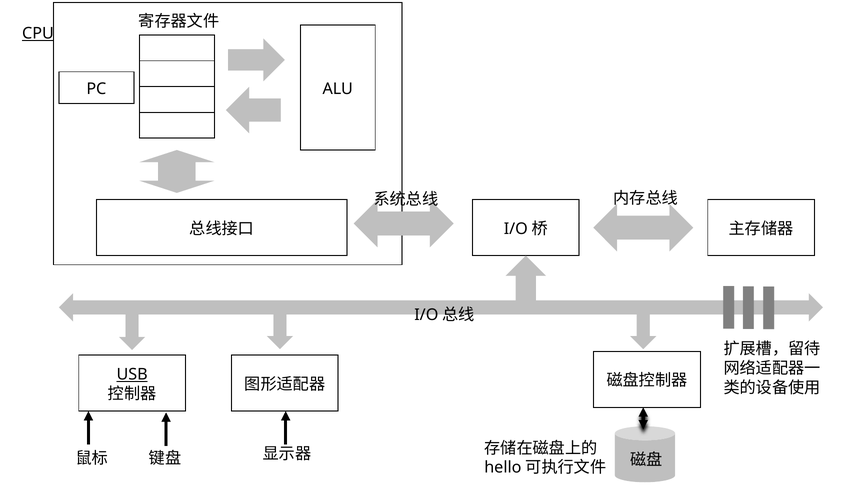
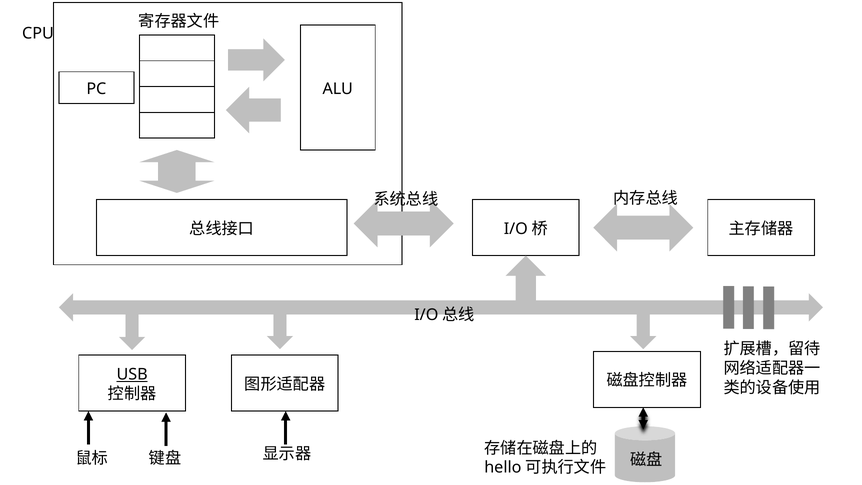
CPU underline: present -> none
